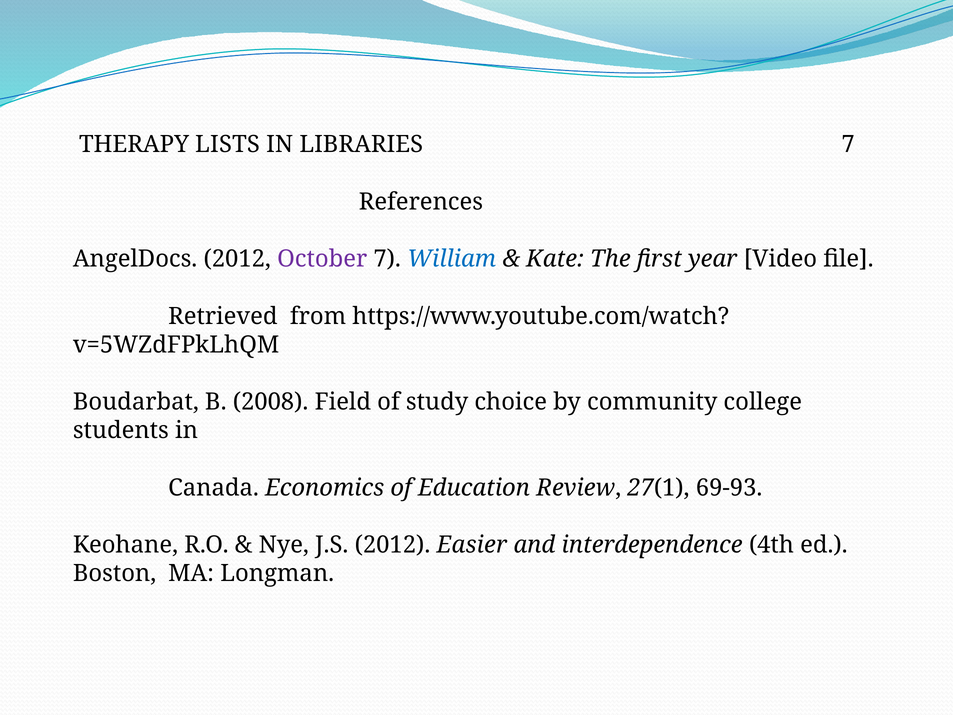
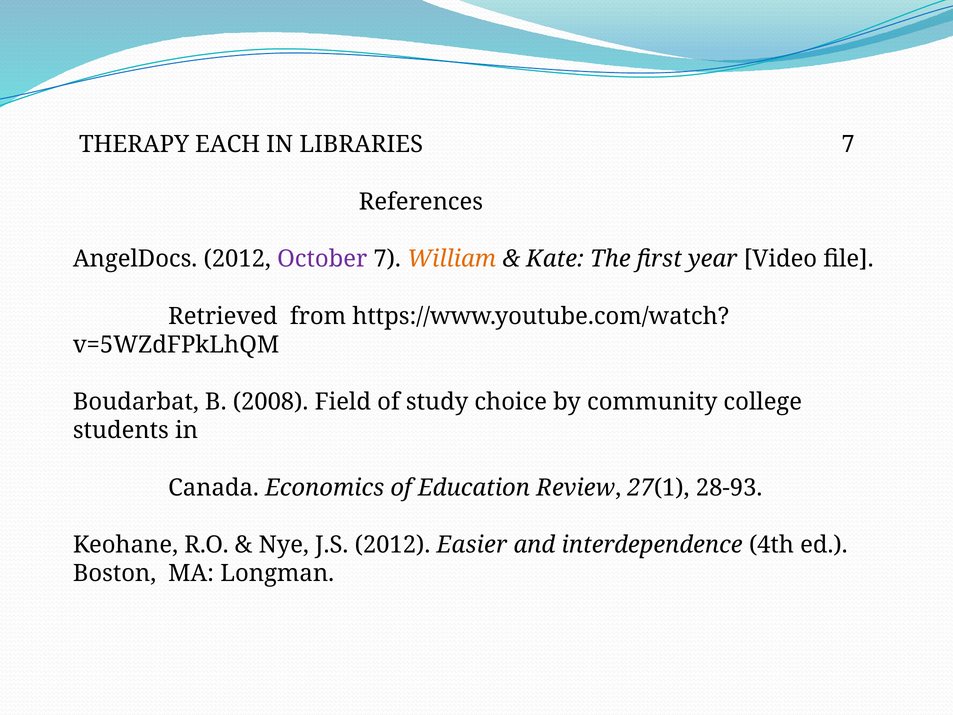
LISTS: LISTS -> EACH
William colour: blue -> orange
69-93: 69-93 -> 28-93
